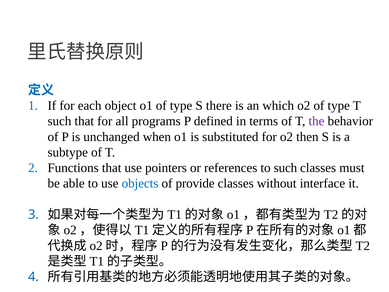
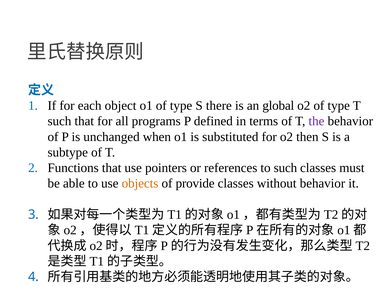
which: which -> global
objects colour: blue -> orange
without interface: interface -> behavior
